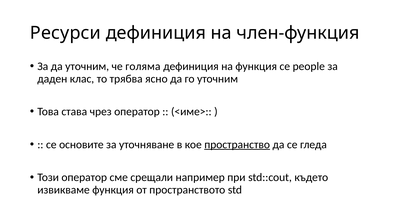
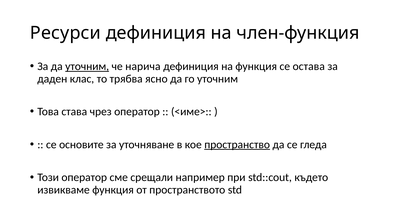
уточним at (87, 66) underline: none -> present
голяма: голяма -> нарича
people: people -> остава
